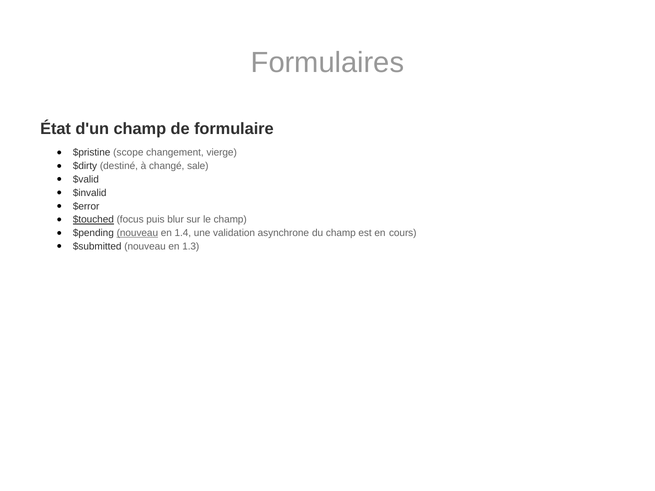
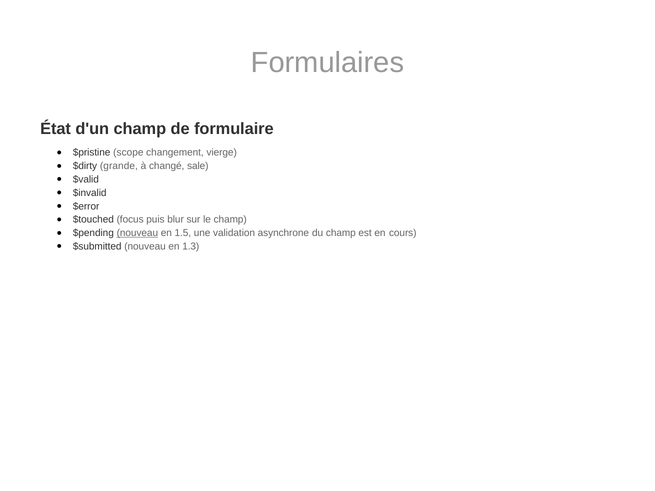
destiné: destiné -> grande
$touched underline: present -> none
1.4: 1.4 -> 1.5
